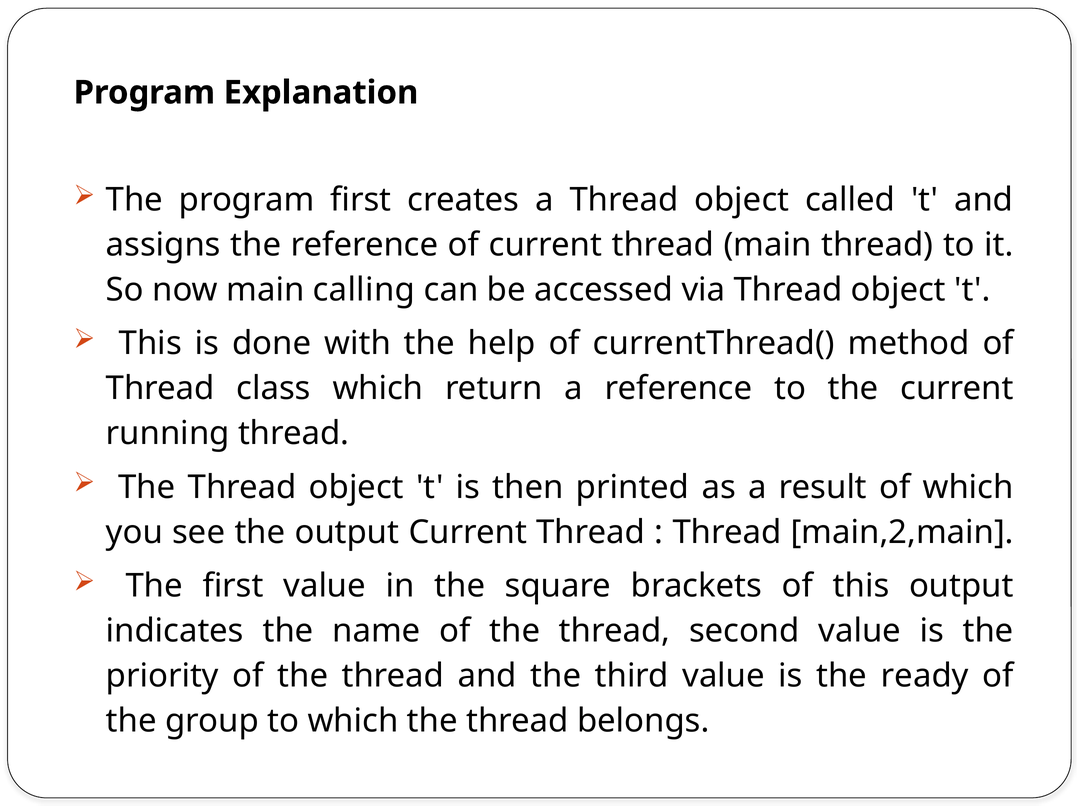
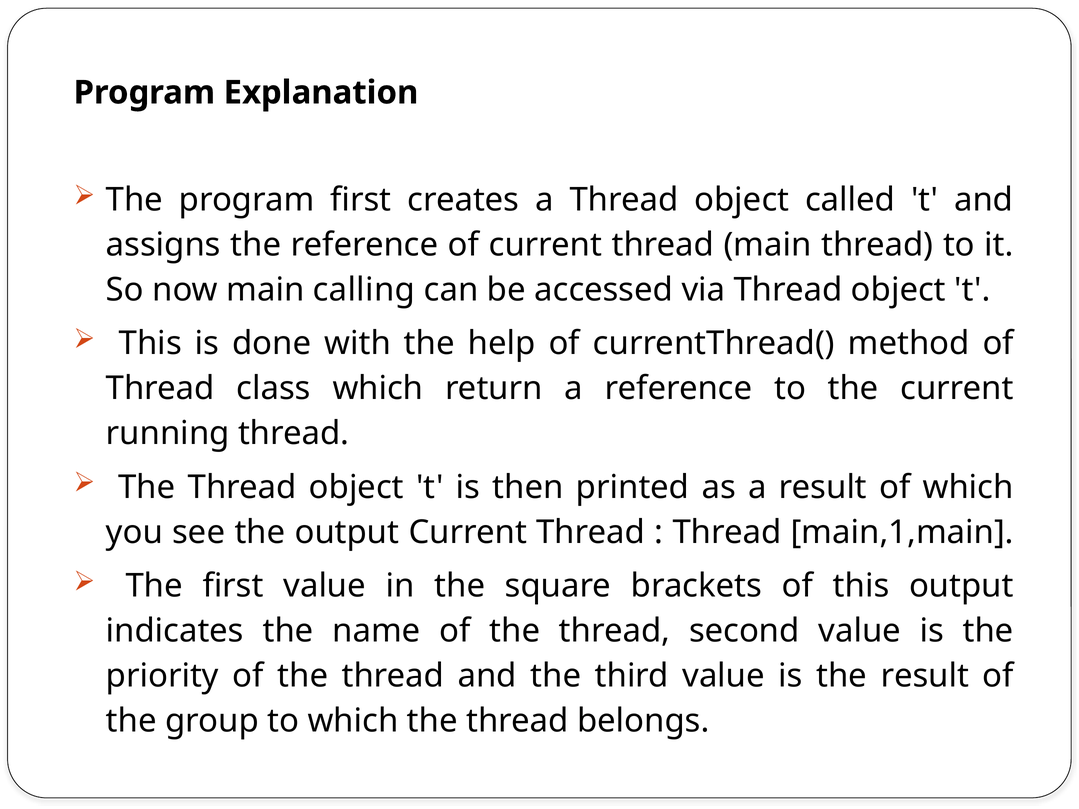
main,2,main: main,2,main -> main,1,main
the ready: ready -> result
